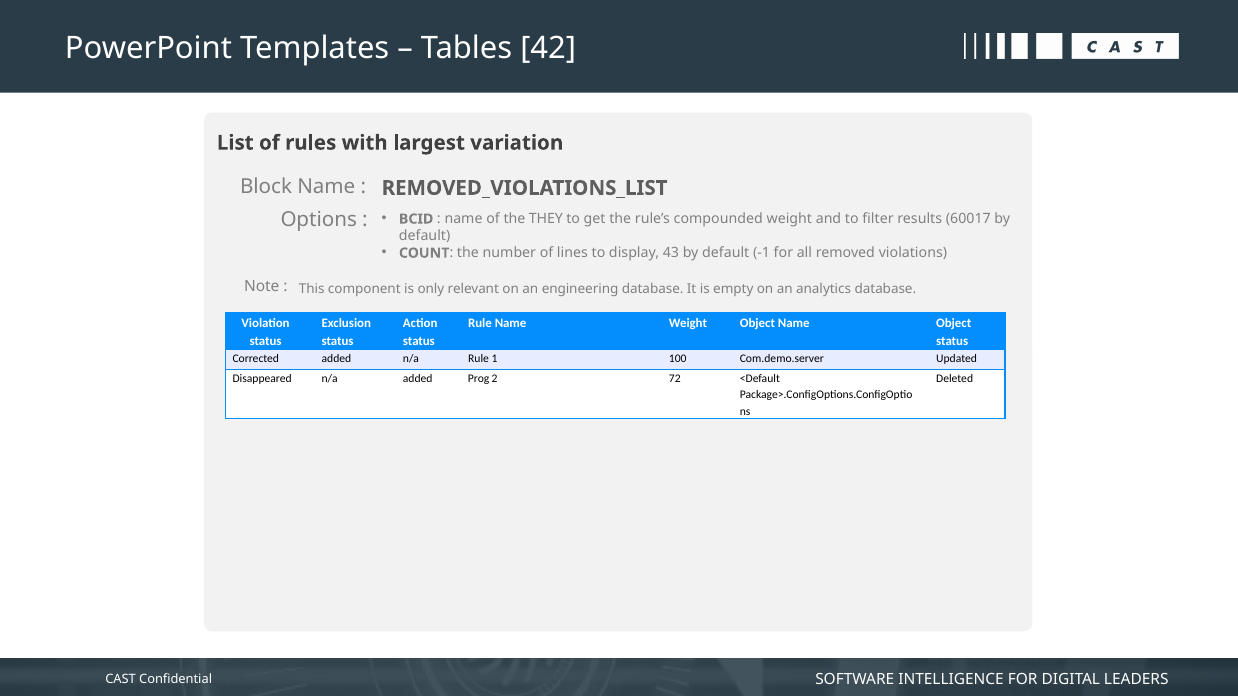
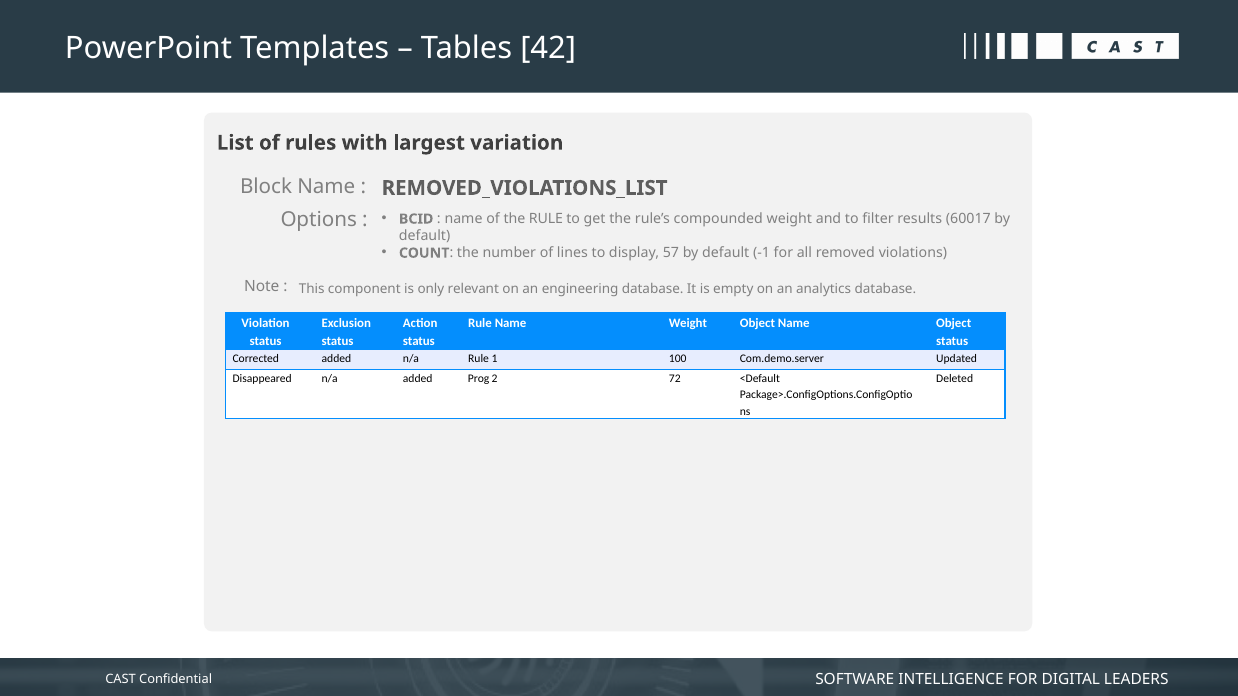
the THEY: THEY -> RULE
43: 43 -> 57
